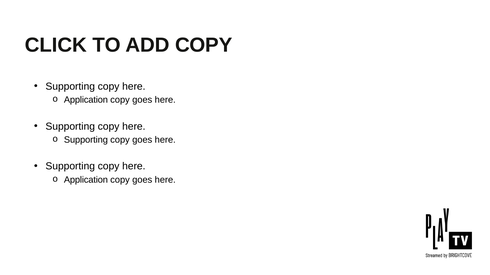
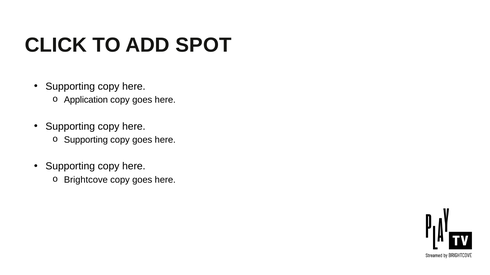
ADD COPY: COPY -> SPOT
Application at (86, 180): Application -> Brightcove
